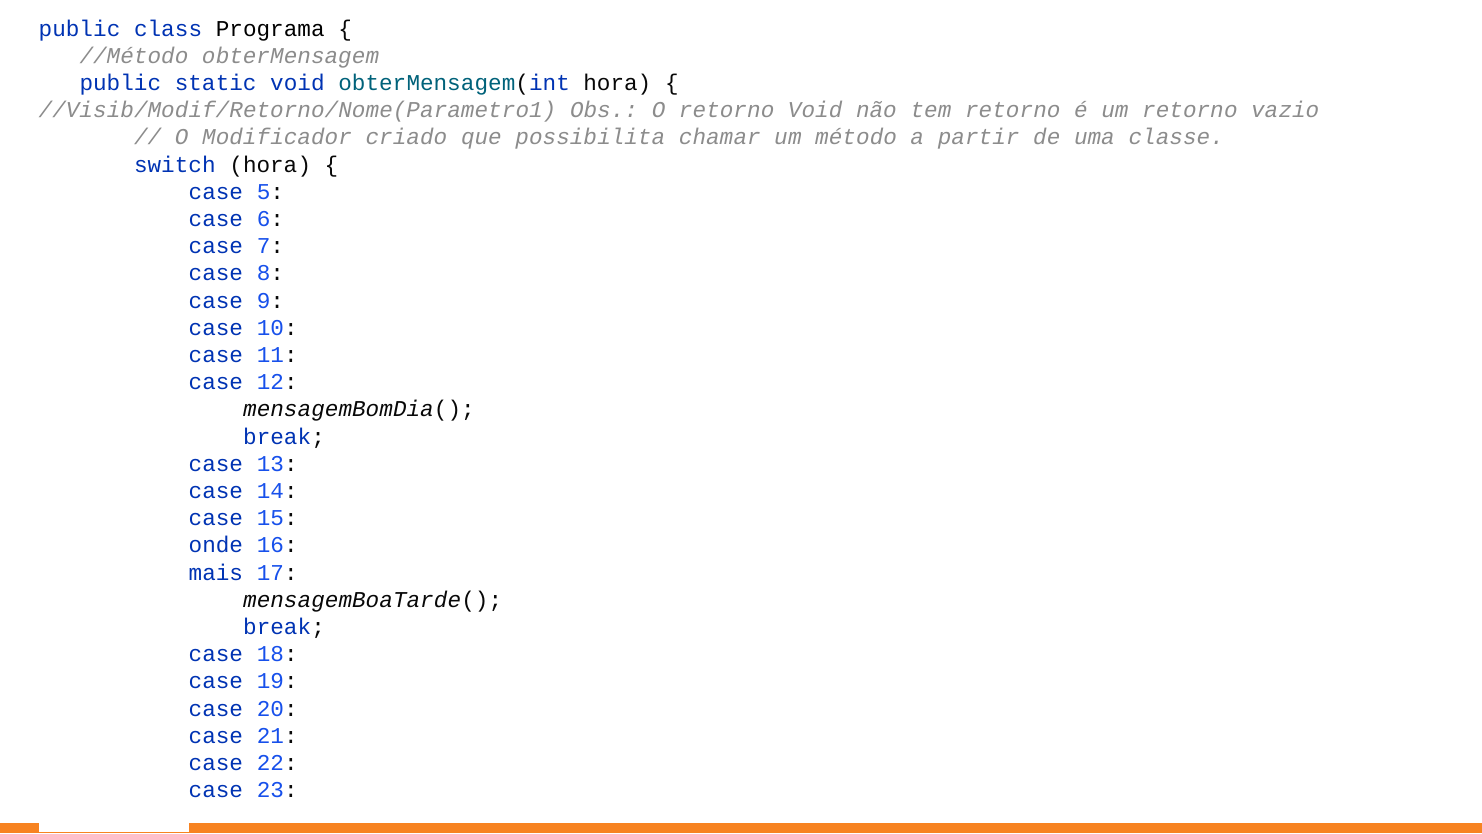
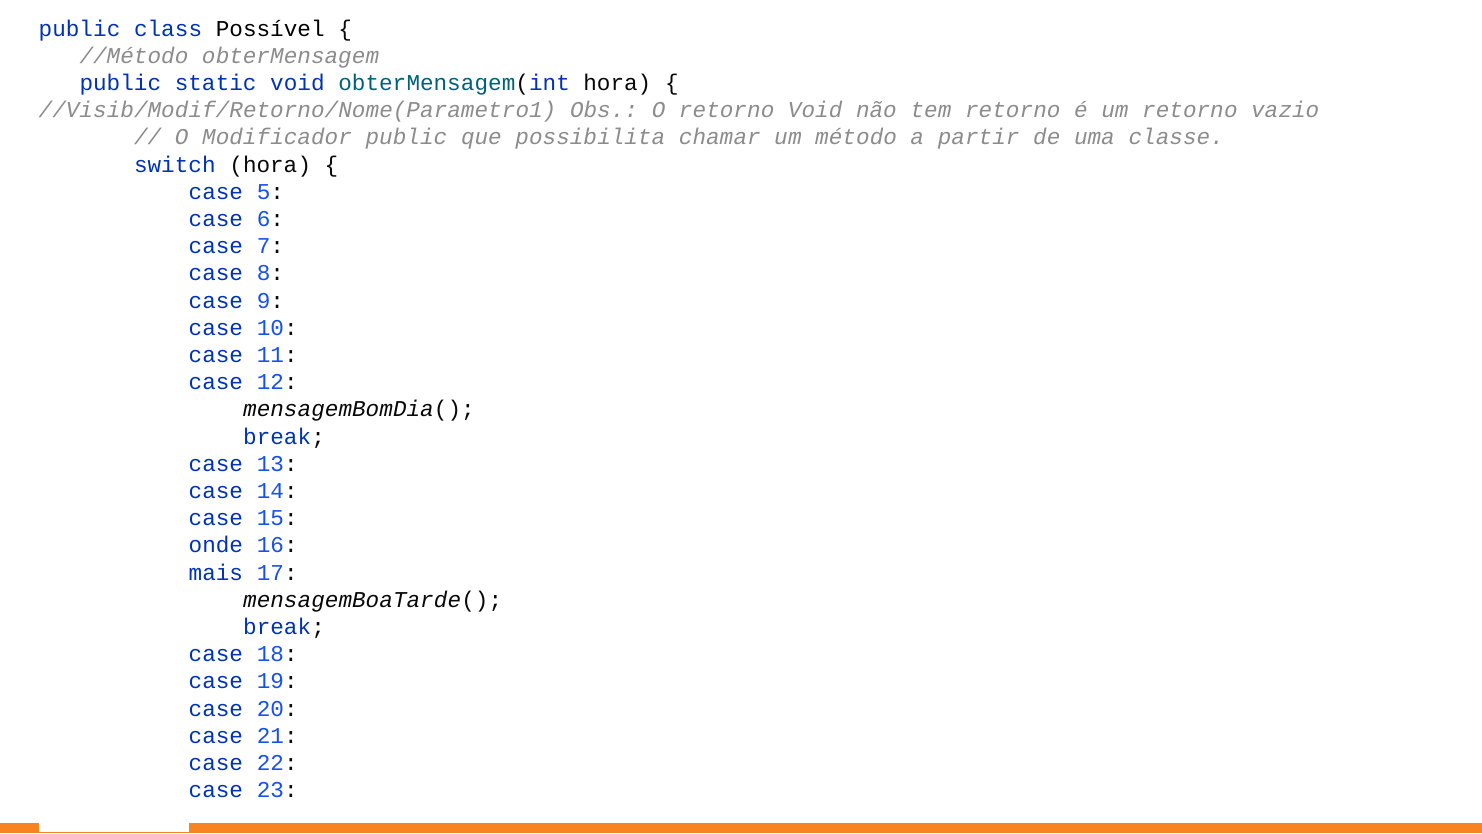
Programa: Programa -> Possível
Modificador criado: criado -> public
